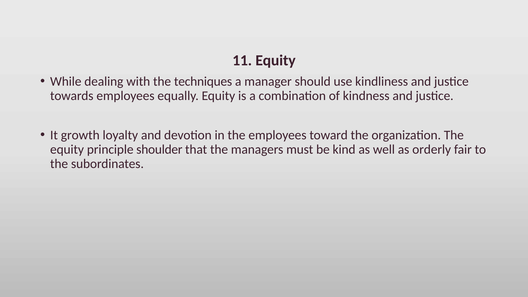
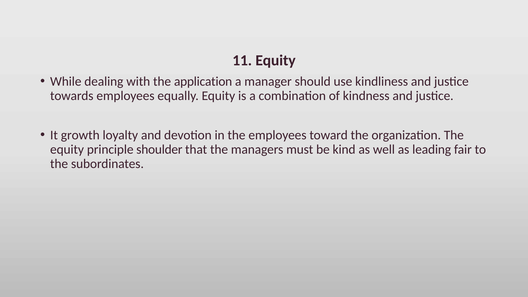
techniques: techniques -> application
orderly: orderly -> leading
